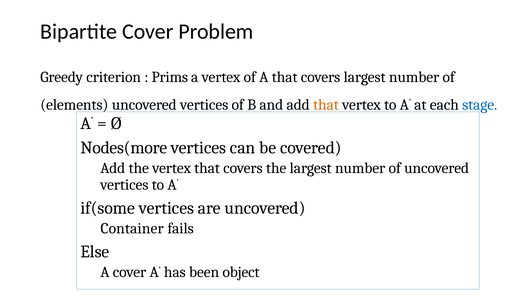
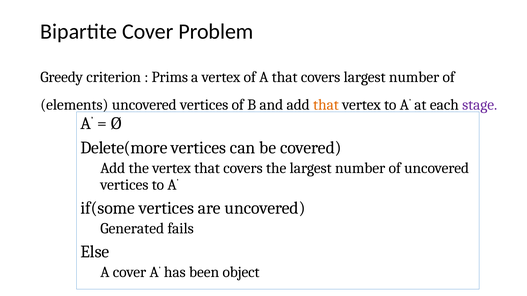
stage colour: blue -> purple
Nodes(more: Nodes(more -> Delete(more
Container: Container -> Generated
